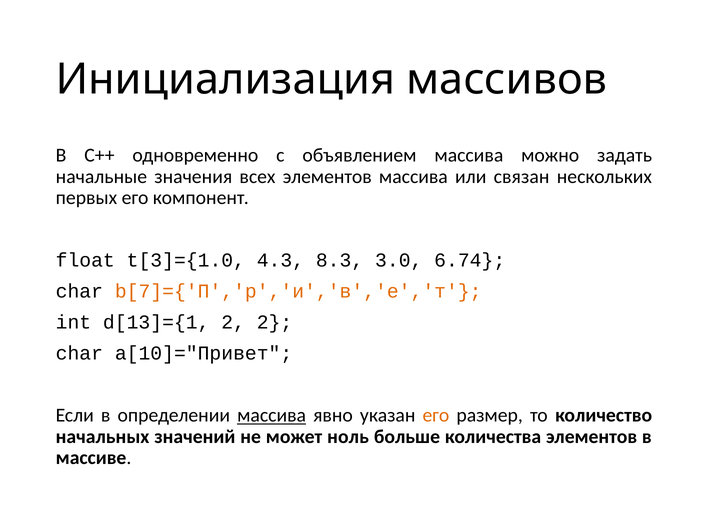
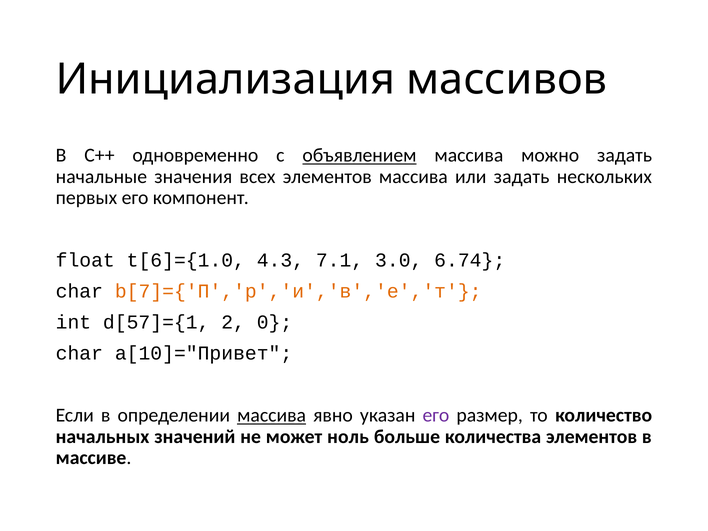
объявлением underline: none -> present
или связан: связан -> задать
t[3]={1.0: t[3]={1.0 -> t[6]={1.0
8.3: 8.3 -> 7.1
d[13]={1: d[13]={1 -> d[57]={1
2 2: 2 -> 0
его at (436, 415) colour: orange -> purple
